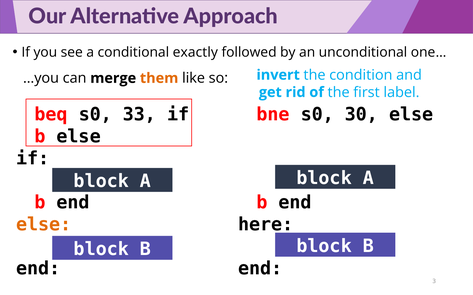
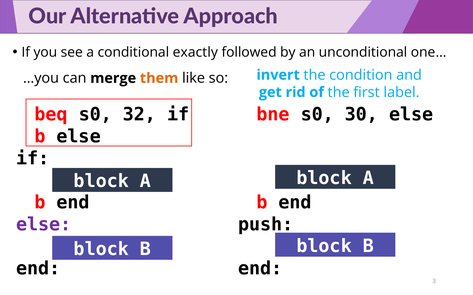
33: 33 -> 32
else at (44, 225) colour: orange -> purple
here: here -> push
